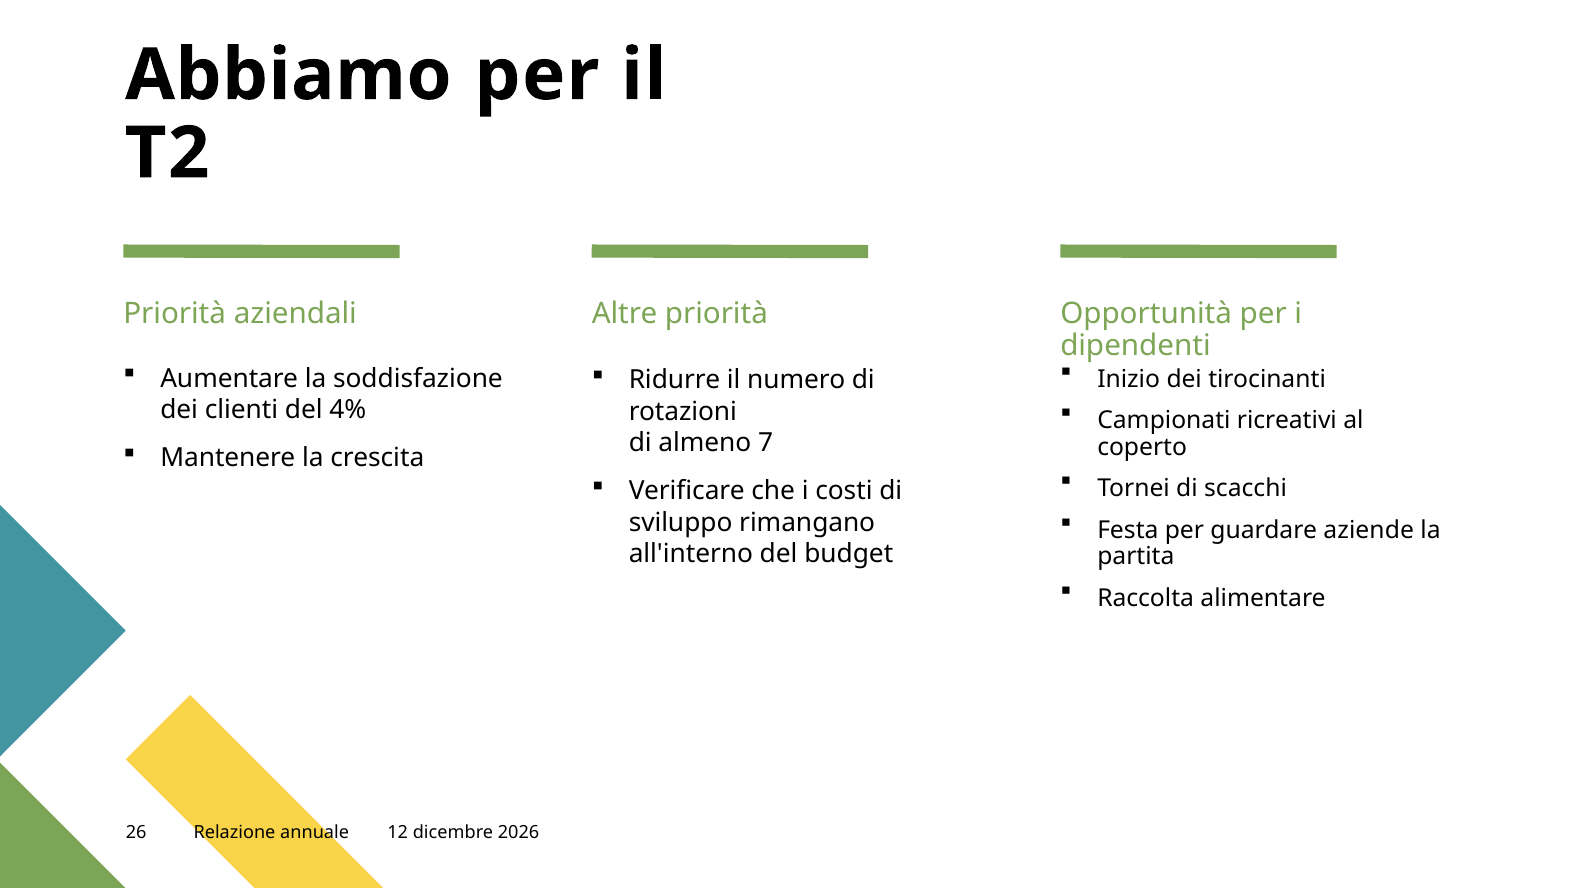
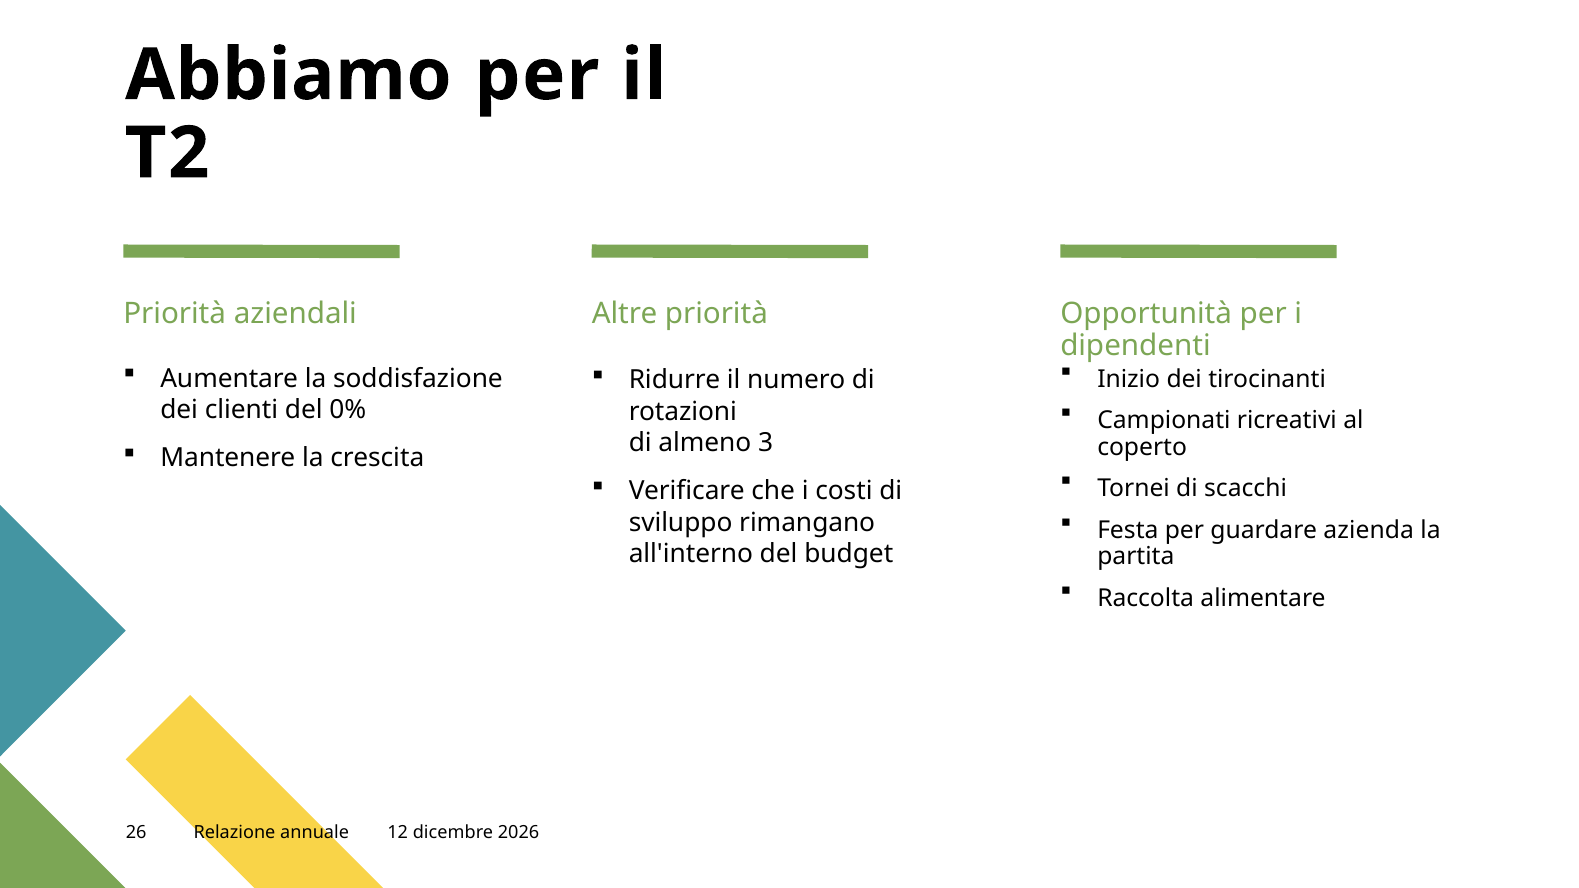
4%: 4% -> 0%
7: 7 -> 3
aziende: aziende -> azienda
